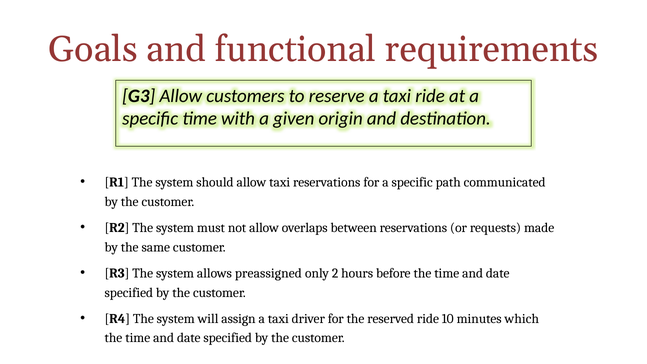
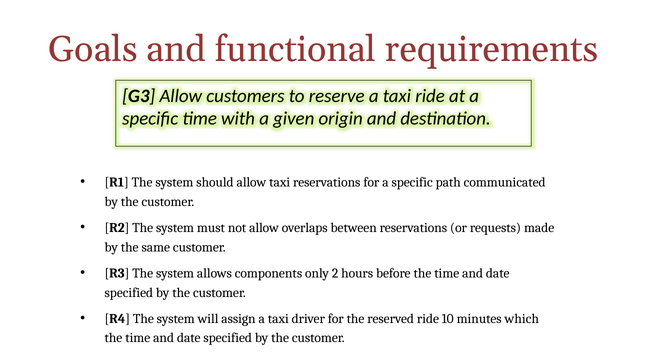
preassigned: preassigned -> components
